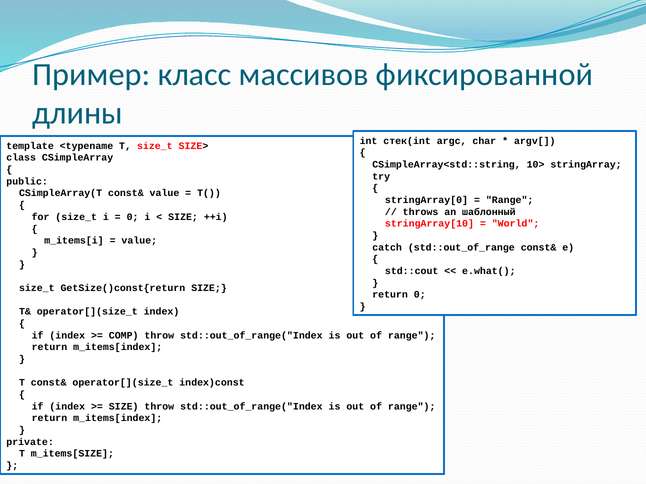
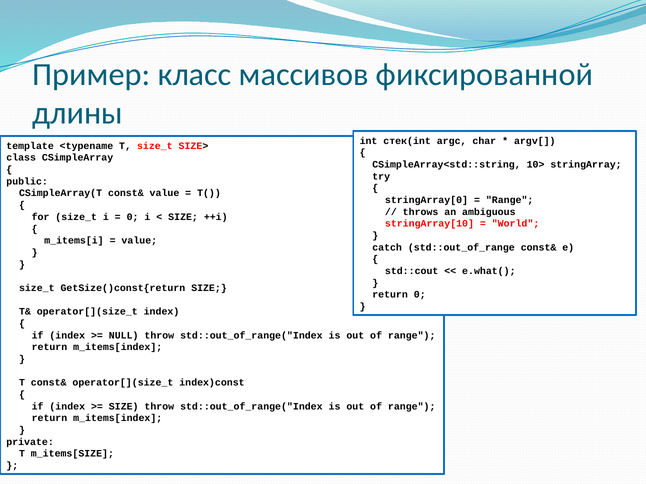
шаблонный: шаблонный -> ambiguous
COMP: COMP -> NULL
